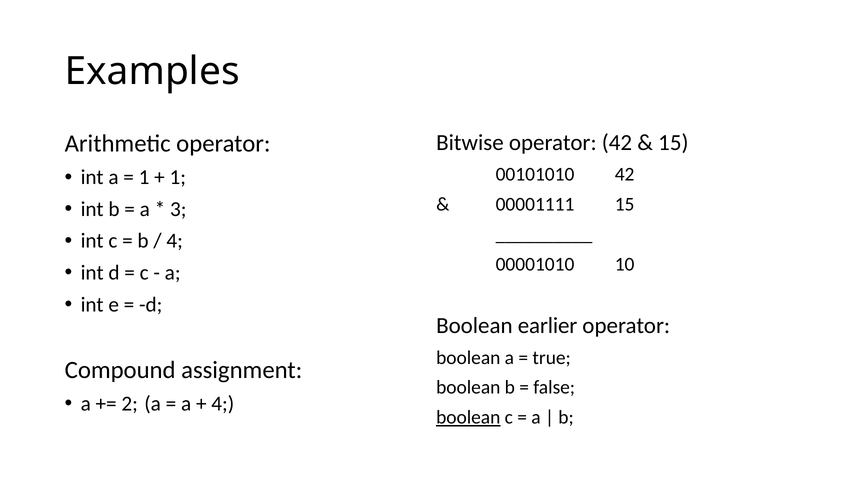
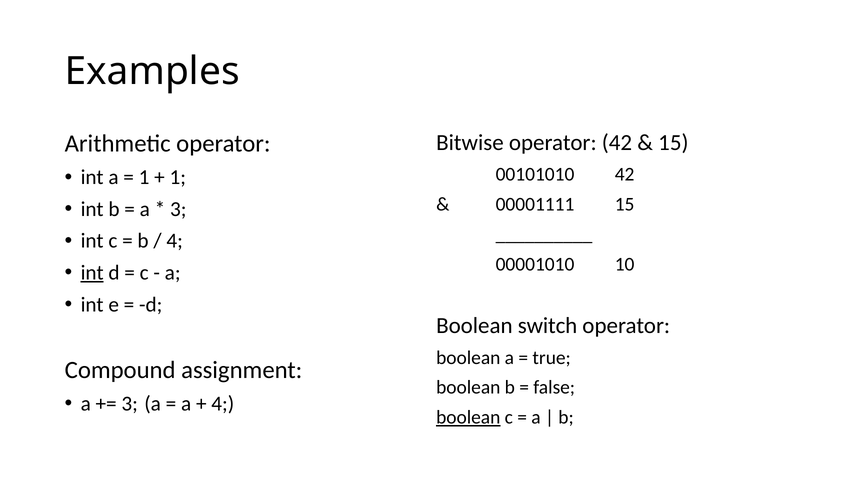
int at (92, 272) underline: none -> present
earlier: earlier -> switch
2 at (130, 403): 2 -> 3
